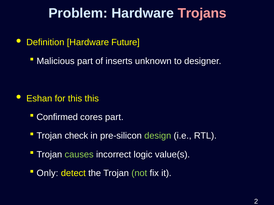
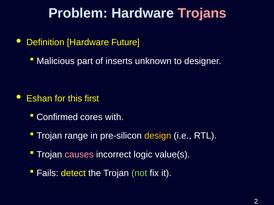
this this: this -> first
cores part: part -> with
check: check -> range
design colour: light green -> yellow
causes colour: light green -> pink
Only: Only -> Fails
